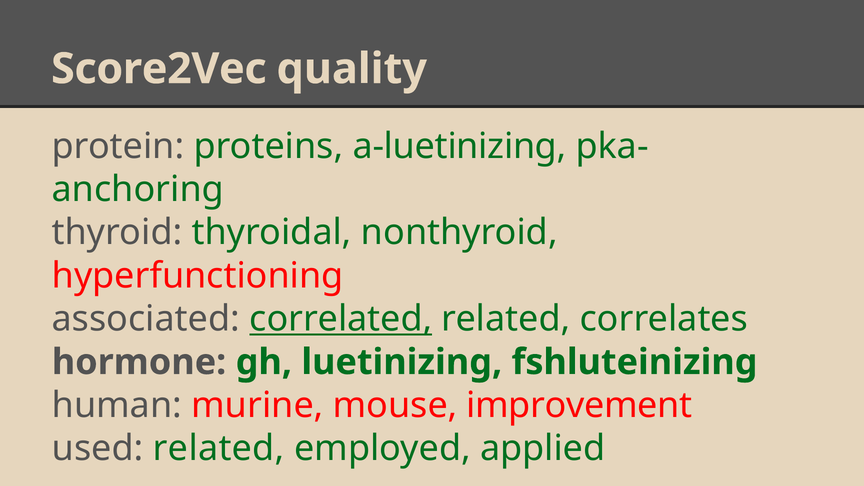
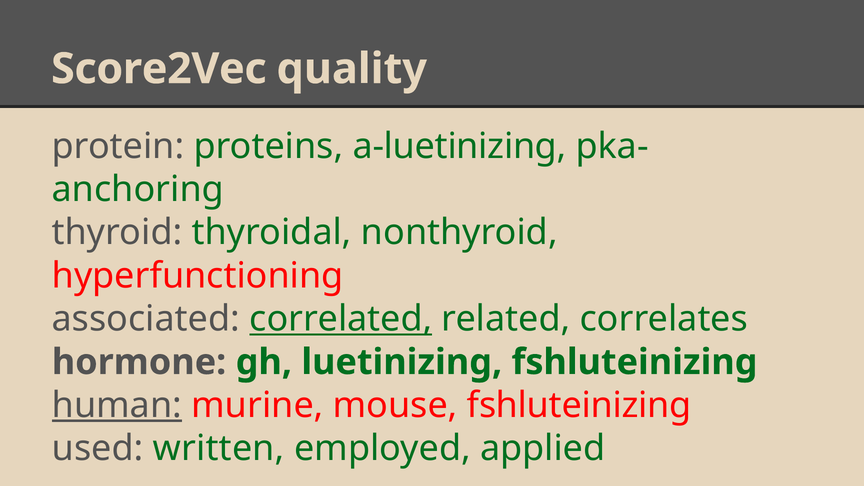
human underline: none -> present
mouse improvement: improvement -> fshluteinizing
used related: related -> written
